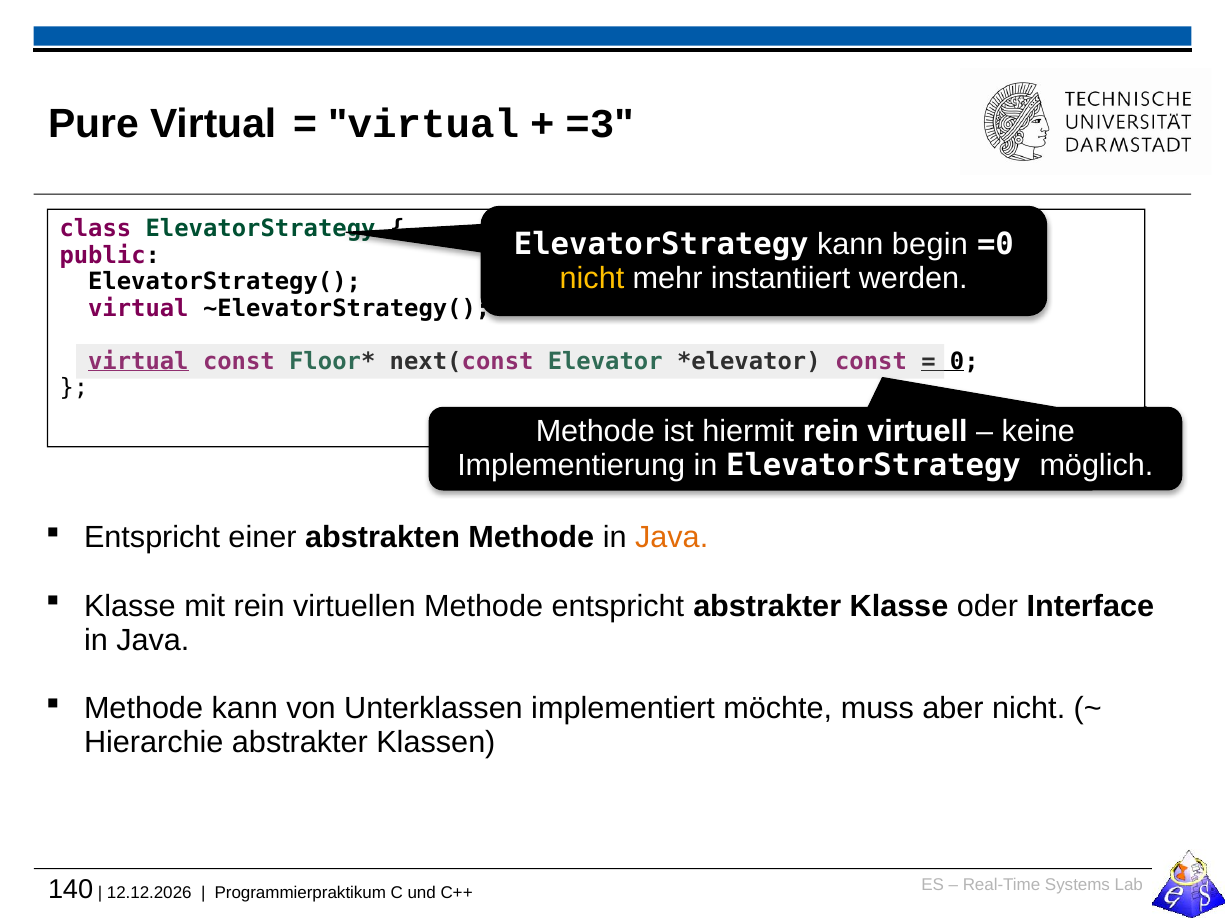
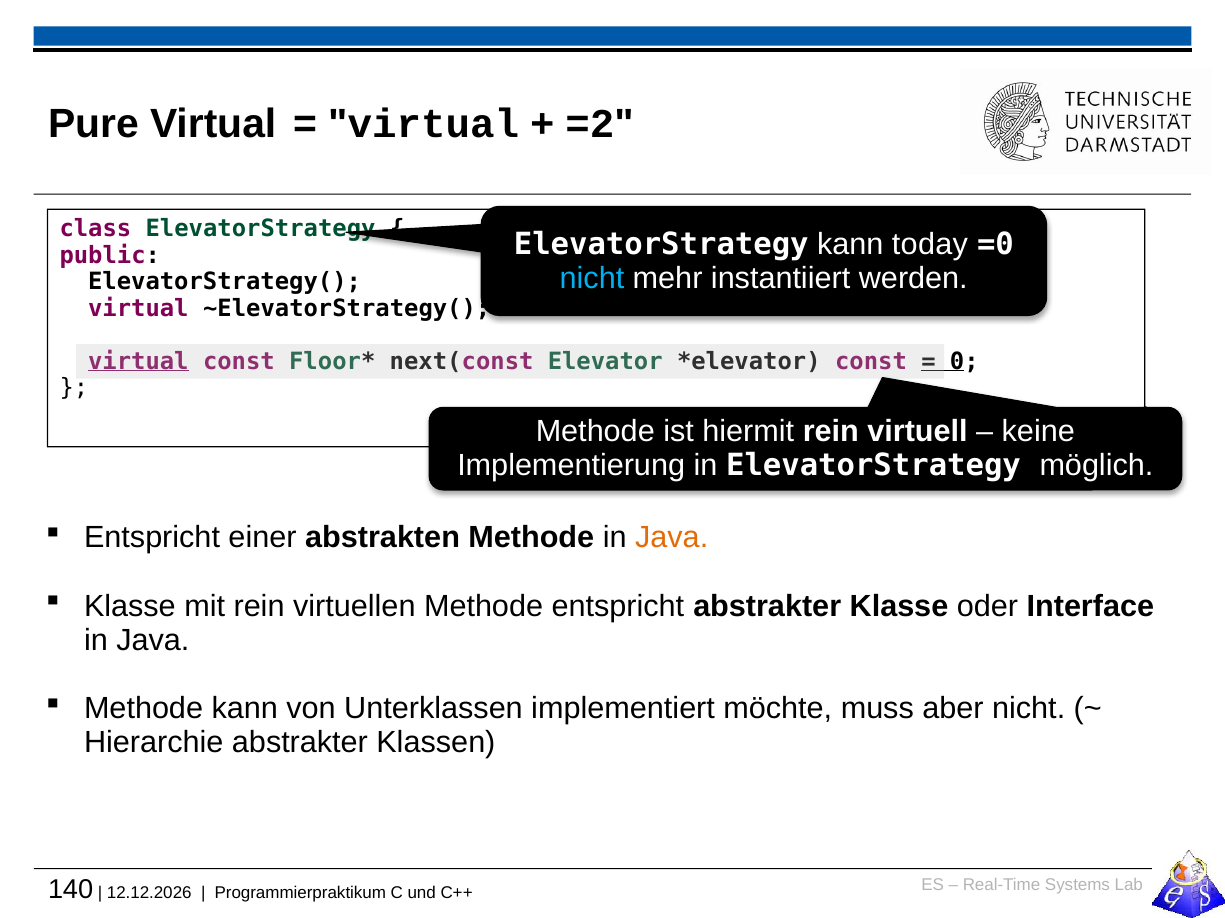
=3: =3 -> =2
begin: begin -> today
nicht at (592, 278) colour: yellow -> light blue
